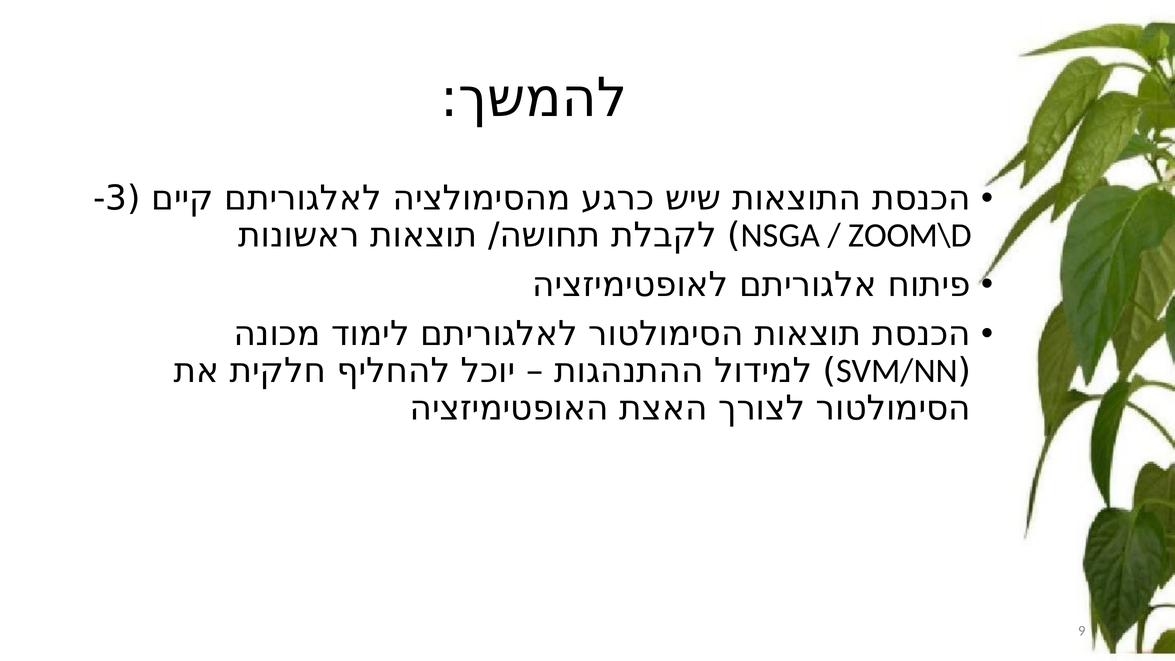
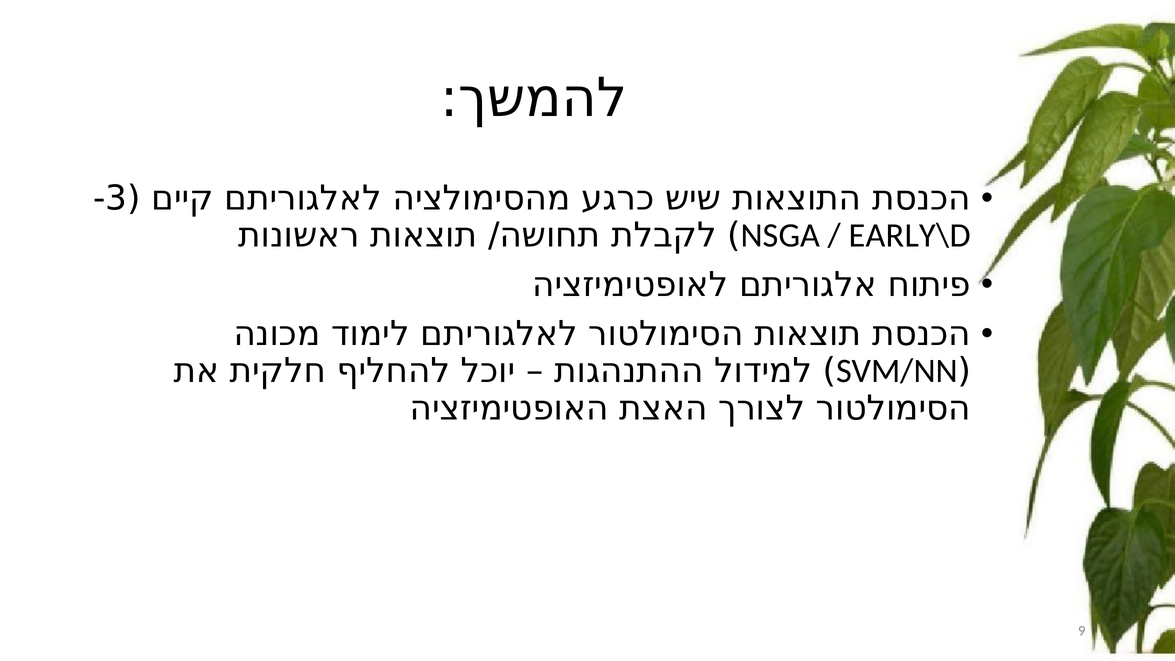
ZOOM\D: ZOOM\D -> EARLY\D
